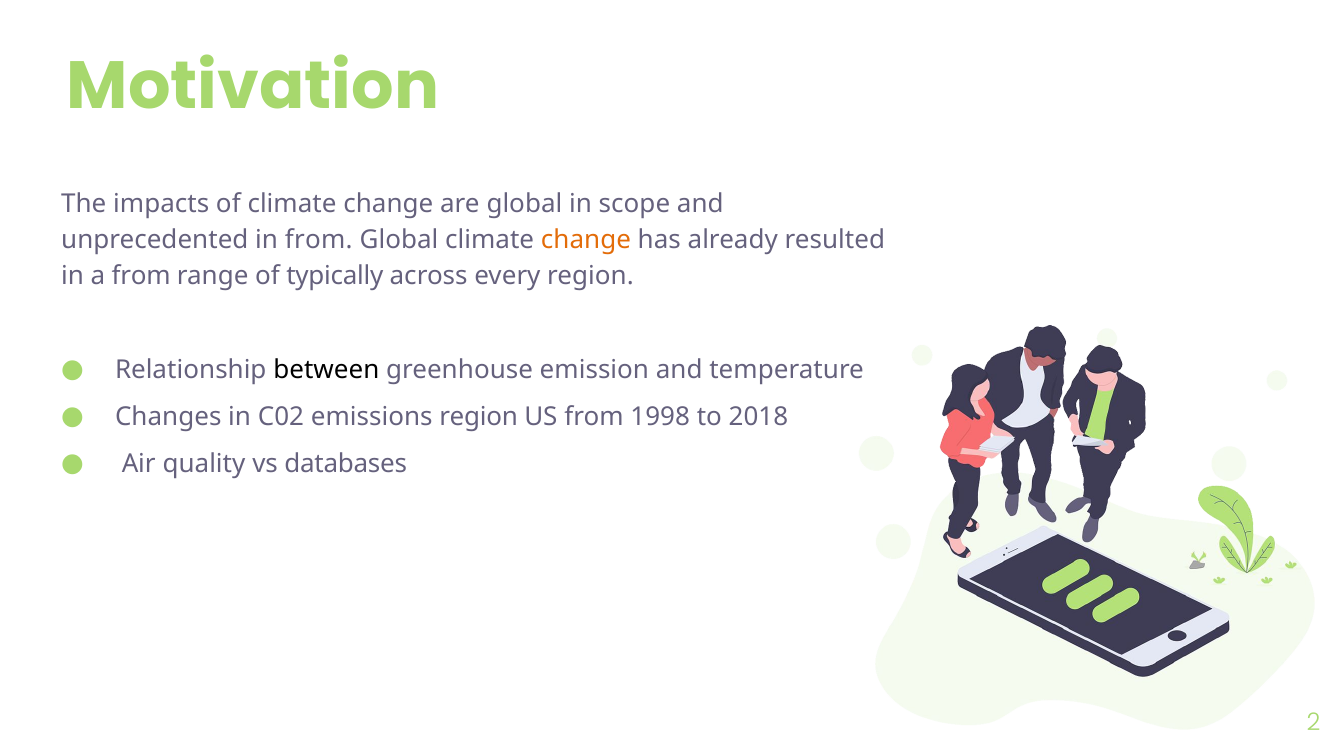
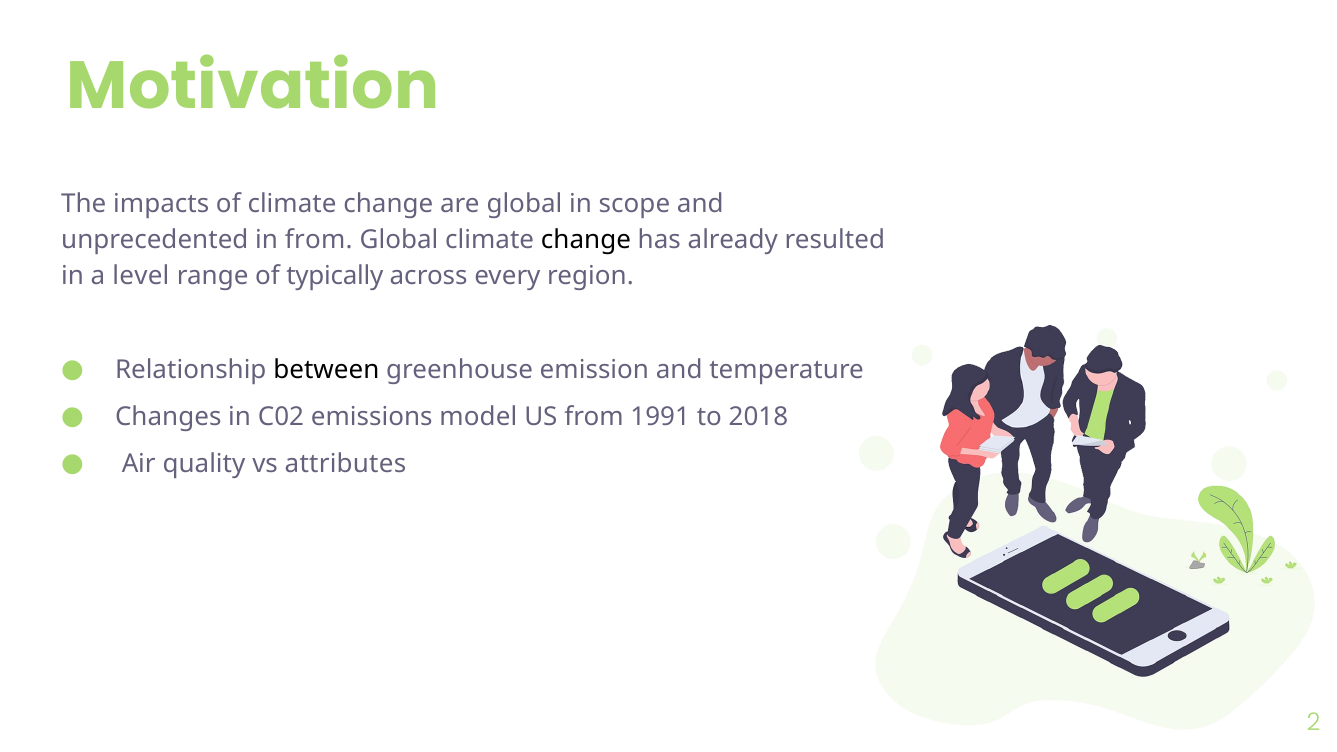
change at (586, 240) colour: orange -> black
a from: from -> level
emissions region: region -> model
1998: 1998 -> 1991
databases: databases -> attributes
